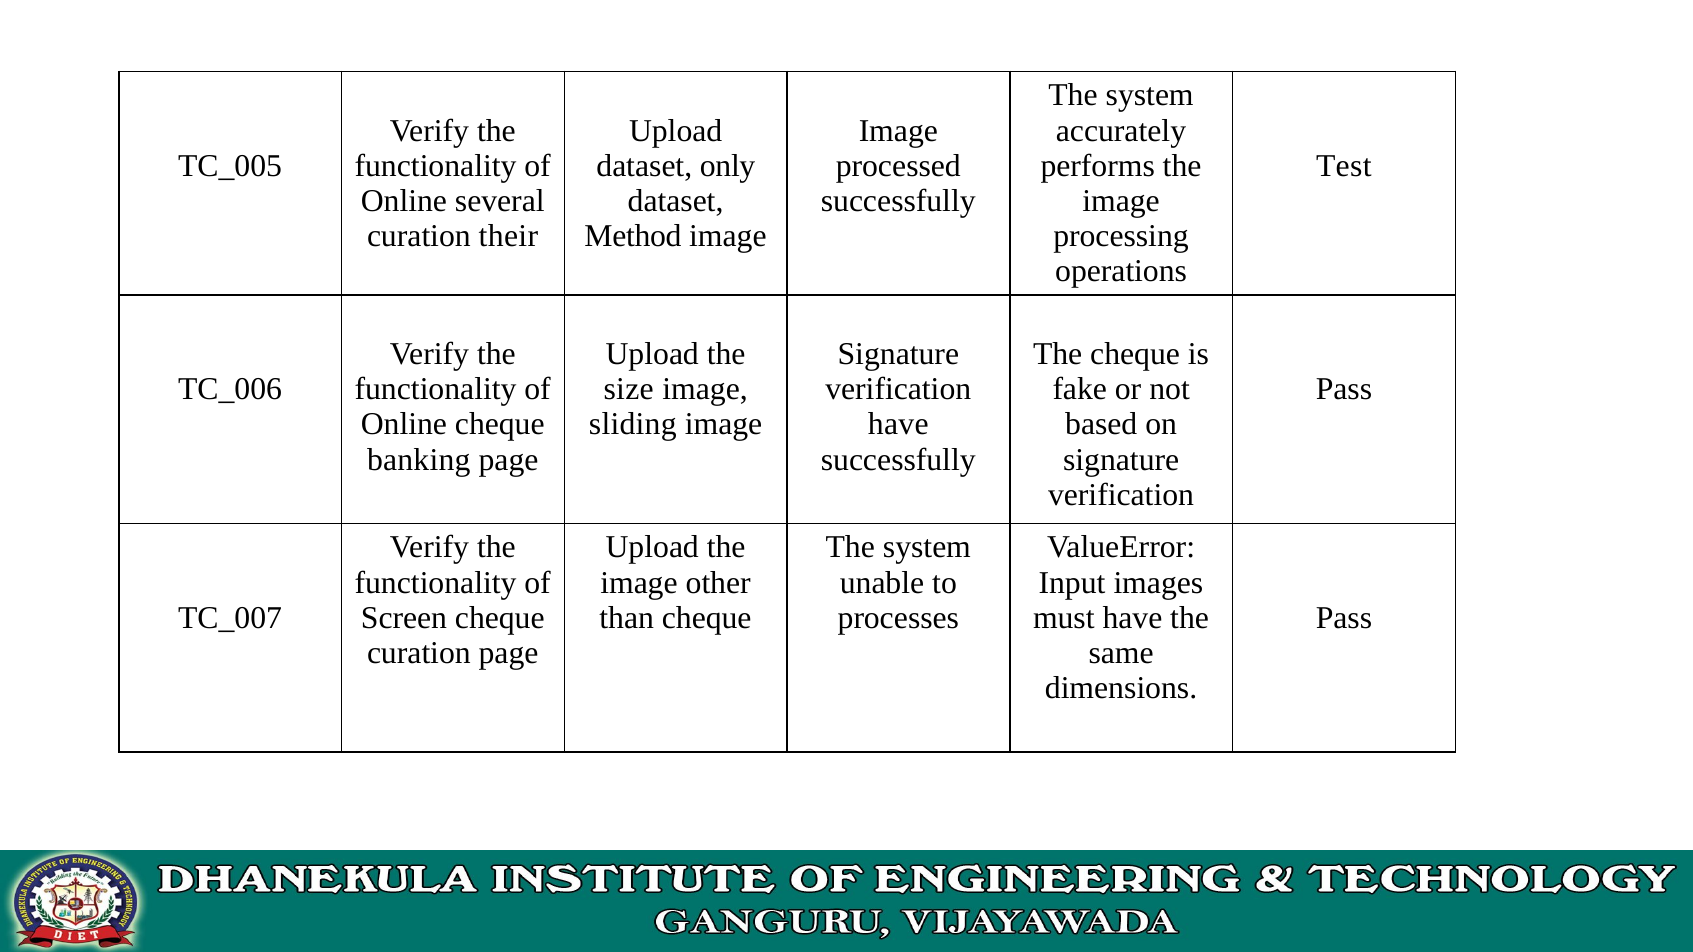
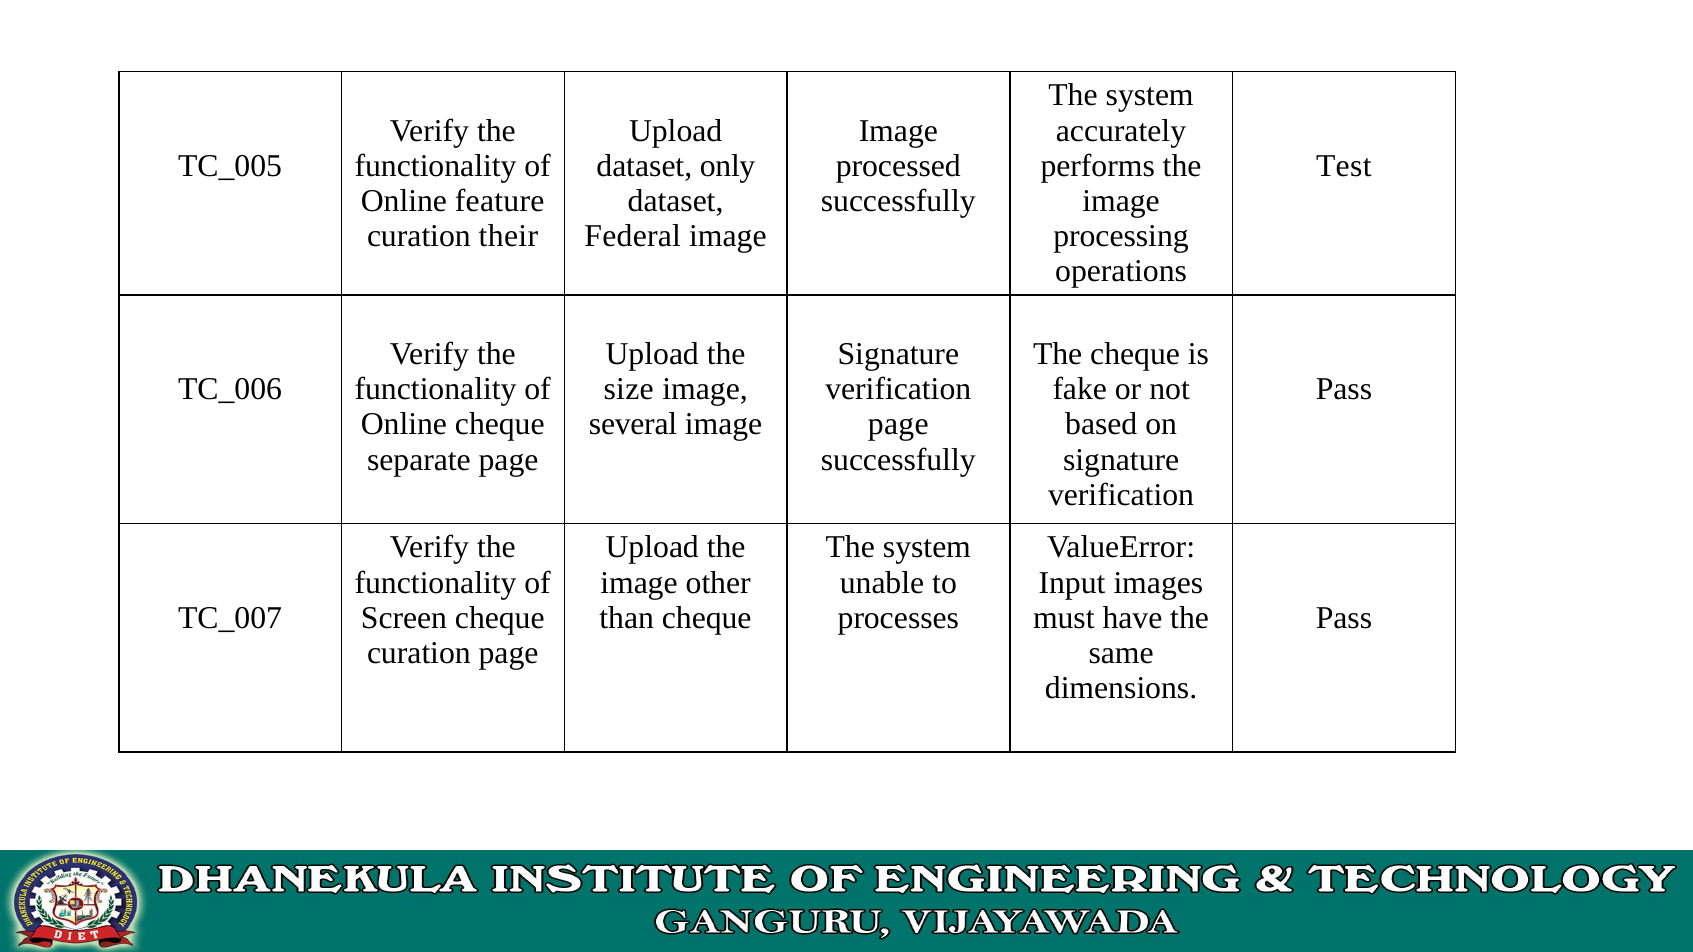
several: several -> feature
Method: Method -> Federal
sliding: sliding -> several
have at (898, 425): have -> page
banking: banking -> separate
